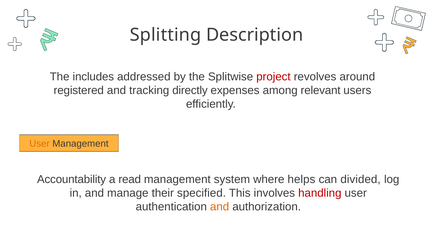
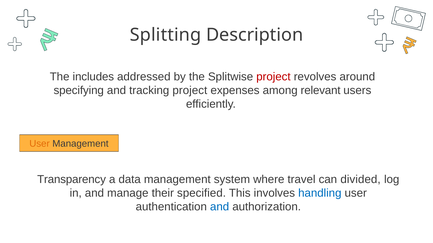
registered: registered -> specifying
tracking directly: directly -> project
Accountability: Accountability -> Transparency
read: read -> data
helps: helps -> travel
handling colour: red -> blue
and at (220, 207) colour: orange -> blue
